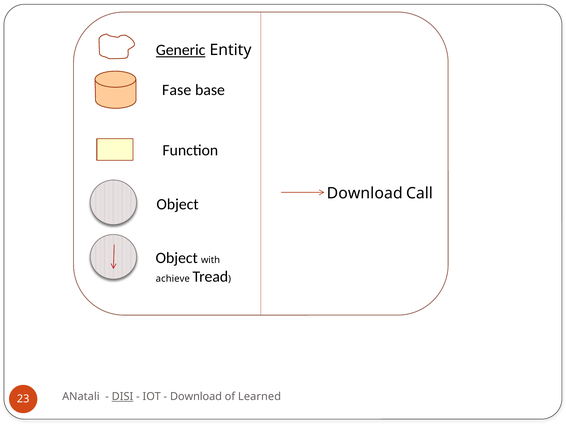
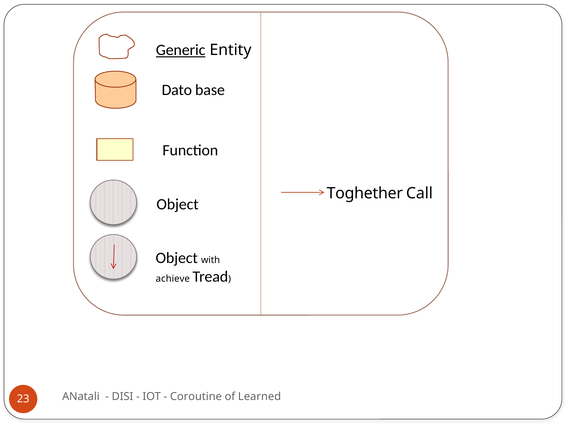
Fase: Fase -> Dato
Download at (365, 193): Download -> Toghether
DISI underline: present -> none
Download at (196, 396): Download -> Coroutine
